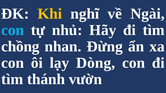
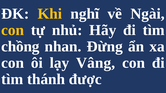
con at (13, 30) colour: light blue -> yellow
Dòng: Dòng -> Vâng
vườn: vườn -> được
